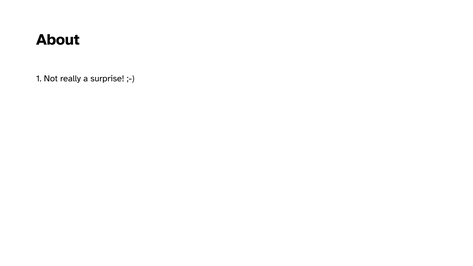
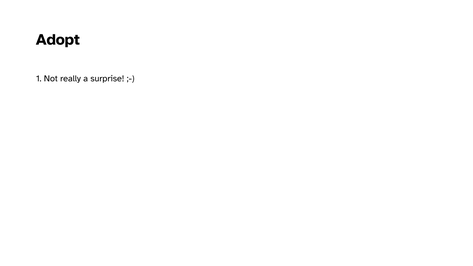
About: About -> Adopt
